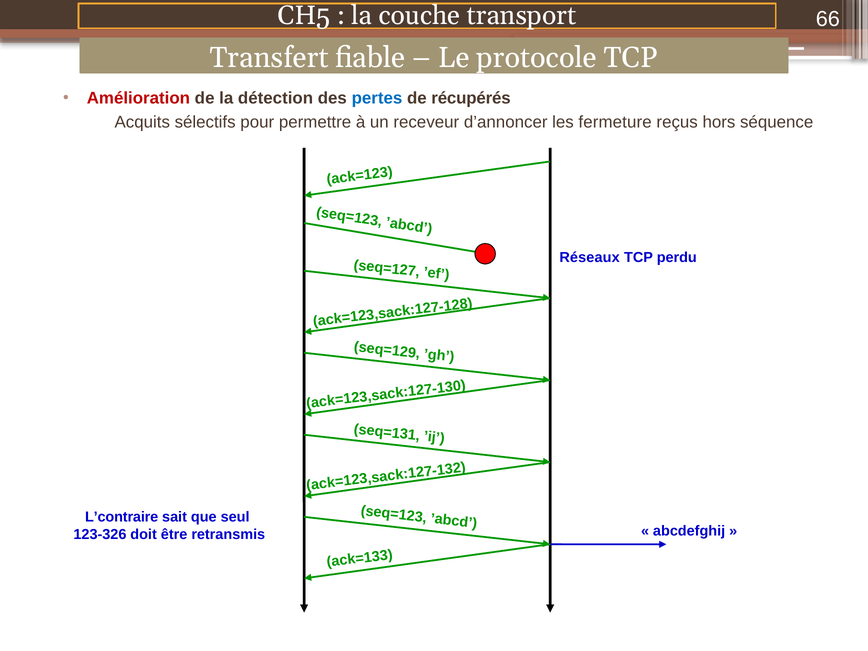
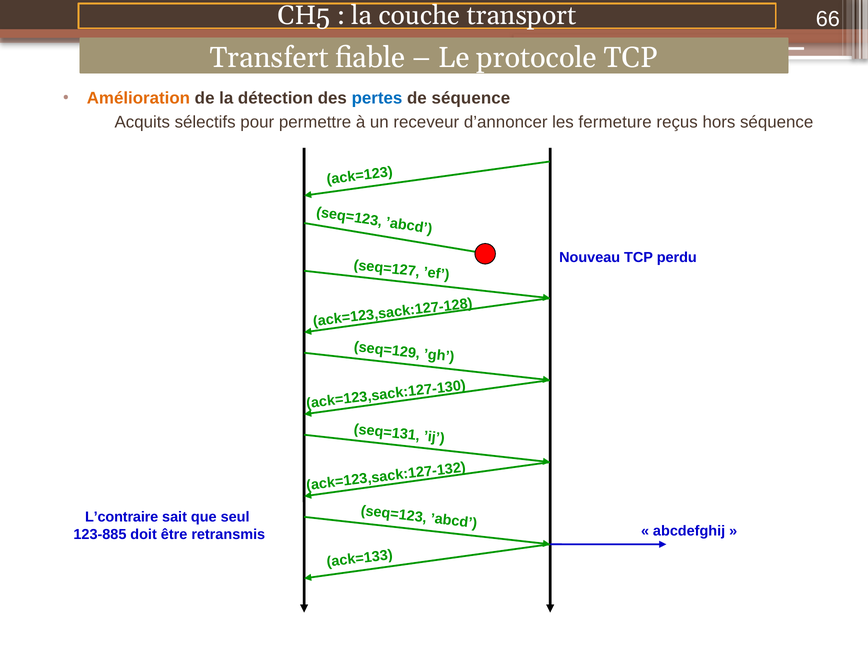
Amélioration colour: red -> orange
de récupérés: récupérés -> séquence
Réseaux: Réseaux -> Nouveau
123-326: 123-326 -> 123-885
